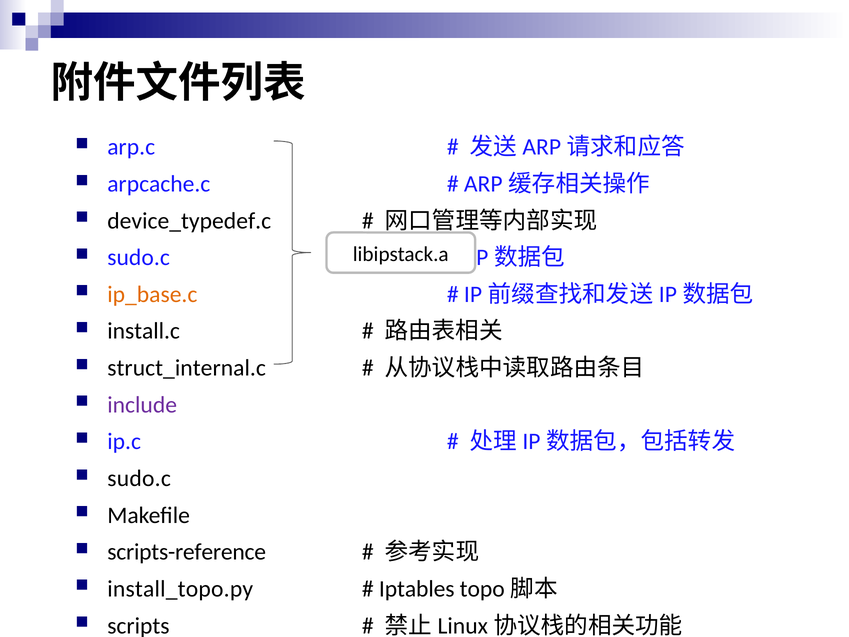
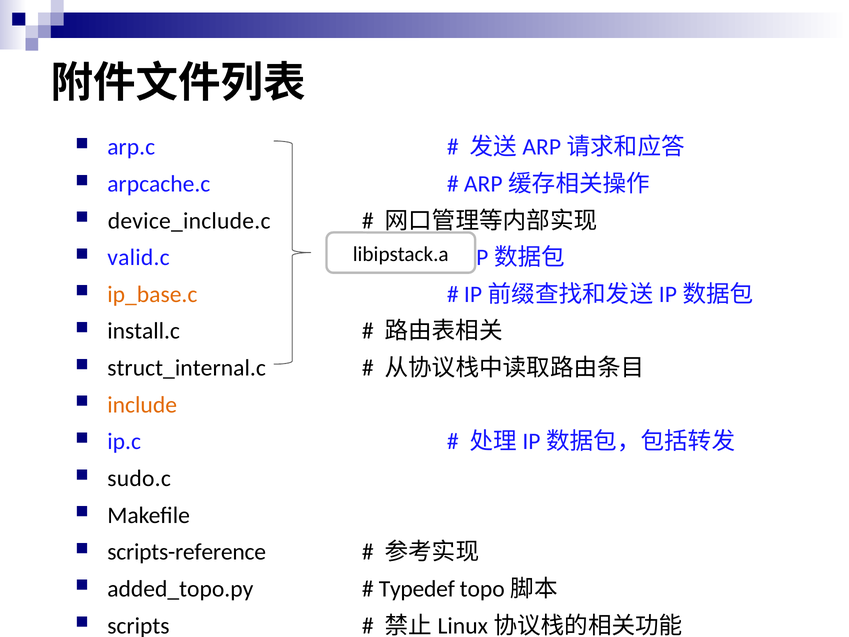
device_typedef.c: device_typedef.c -> device_include.c
sudo.c at (139, 257): sudo.c -> valid.c
include colour: purple -> orange
install_topo.py: install_topo.py -> added_topo.py
Iptables: Iptables -> Typedef
